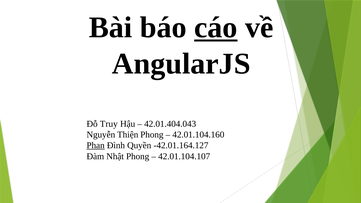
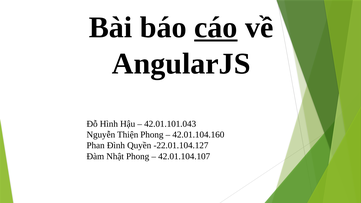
Truy: Truy -> Hình
42.01.404.043: 42.01.404.043 -> 42.01.101.043
Phan underline: present -> none
-42.01.164.127: -42.01.164.127 -> -22.01.104.127
